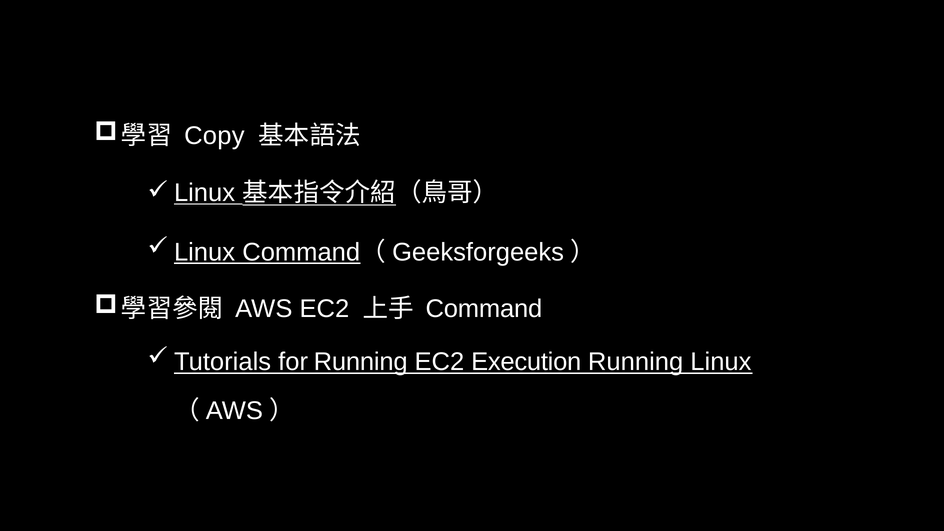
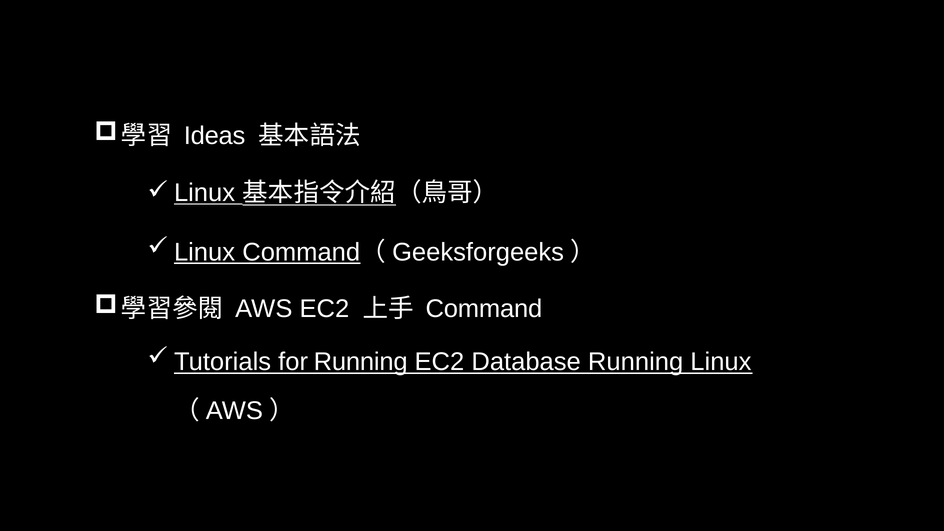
Copy: Copy -> Ideas
Execution: Execution -> Database
